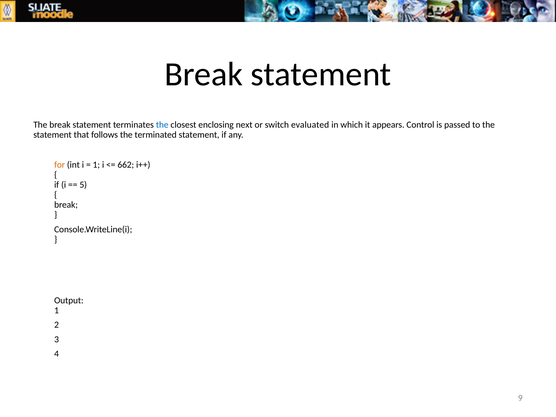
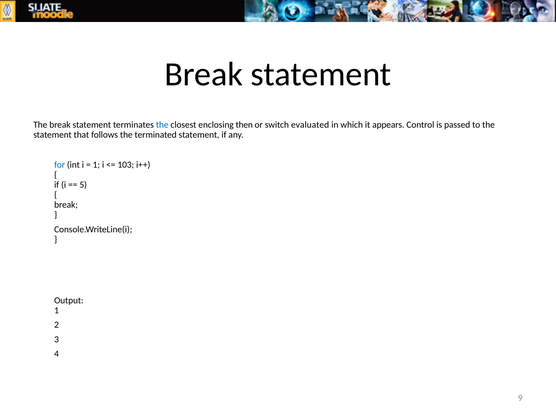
next: next -> then
for colour: orange -> blue
662: 662 -> 103
